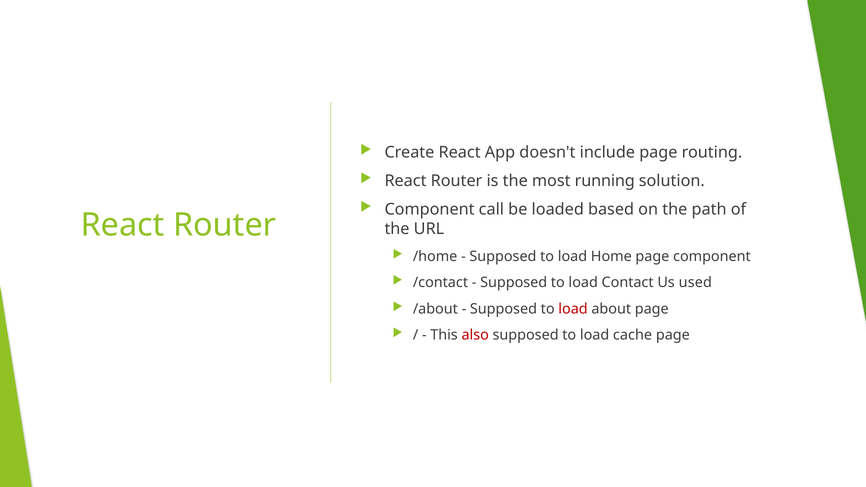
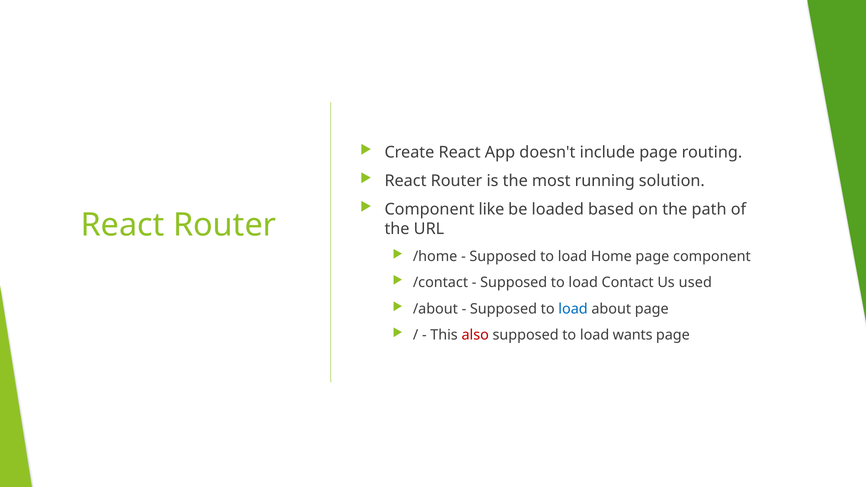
call: call -> like
load at (573, 309) colour: red -> blue
cache: cache -> wants
